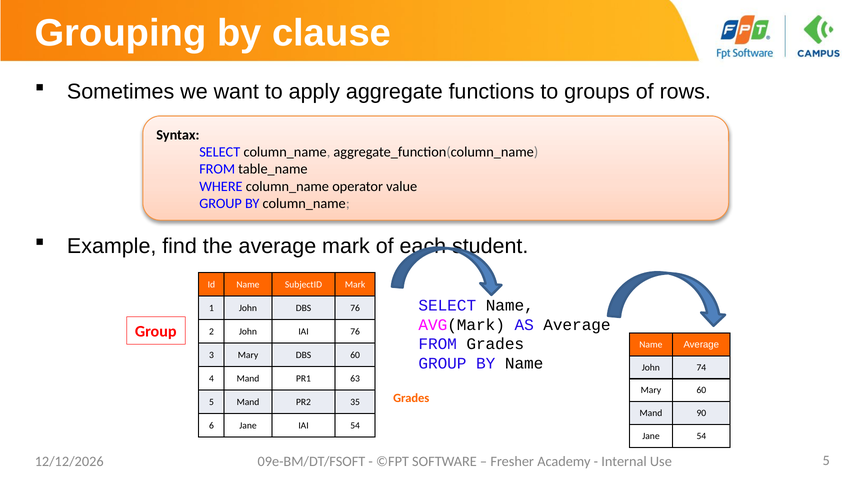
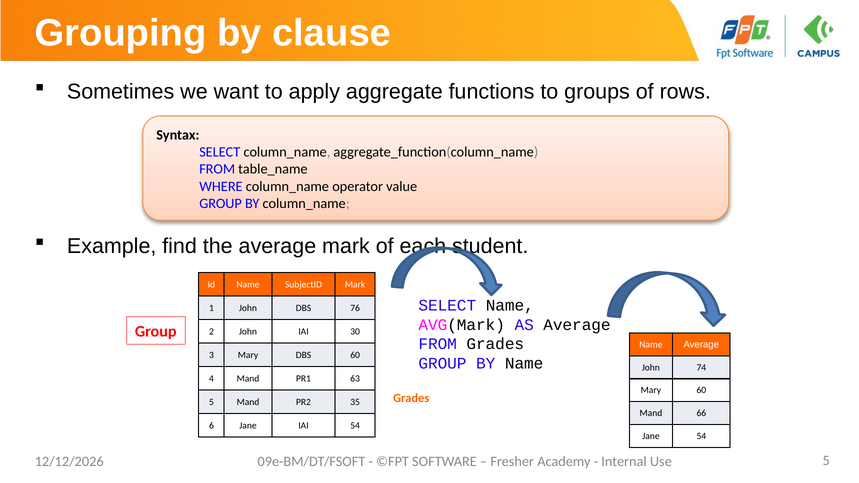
IAI 76: 76 -> 30
90: 90 -> 66
